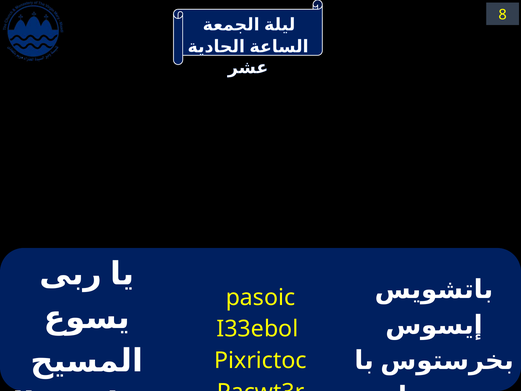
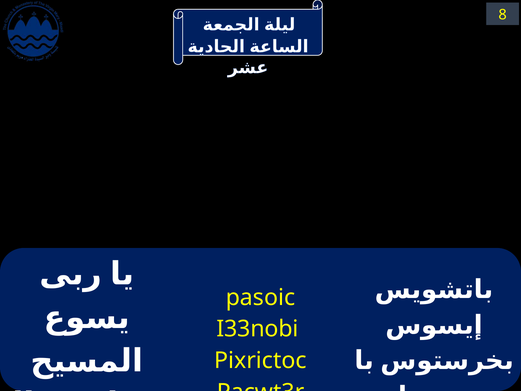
I33ebol: I33ebol -> I33nobi
